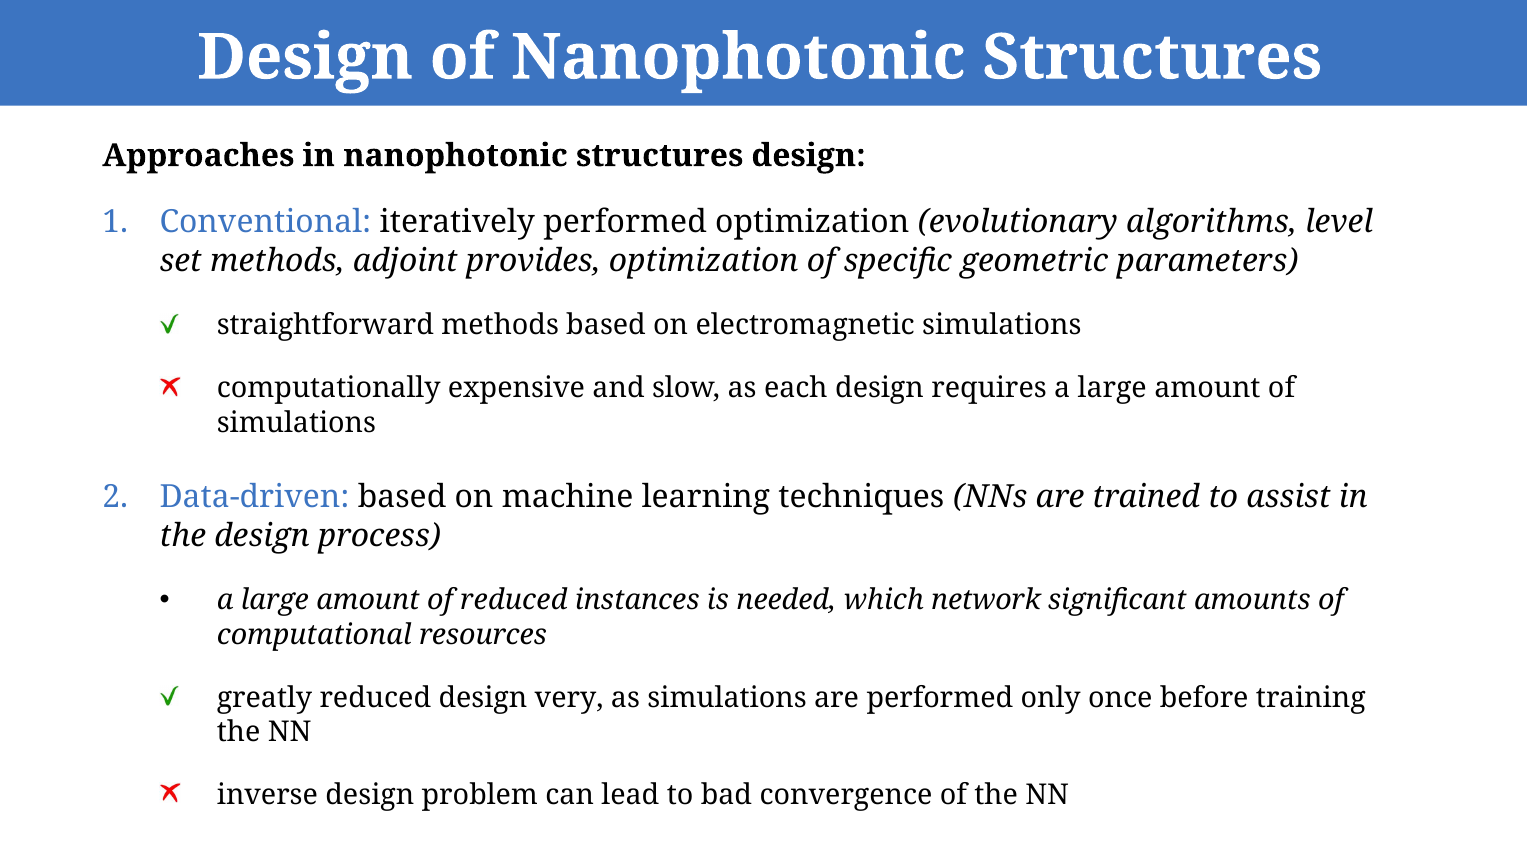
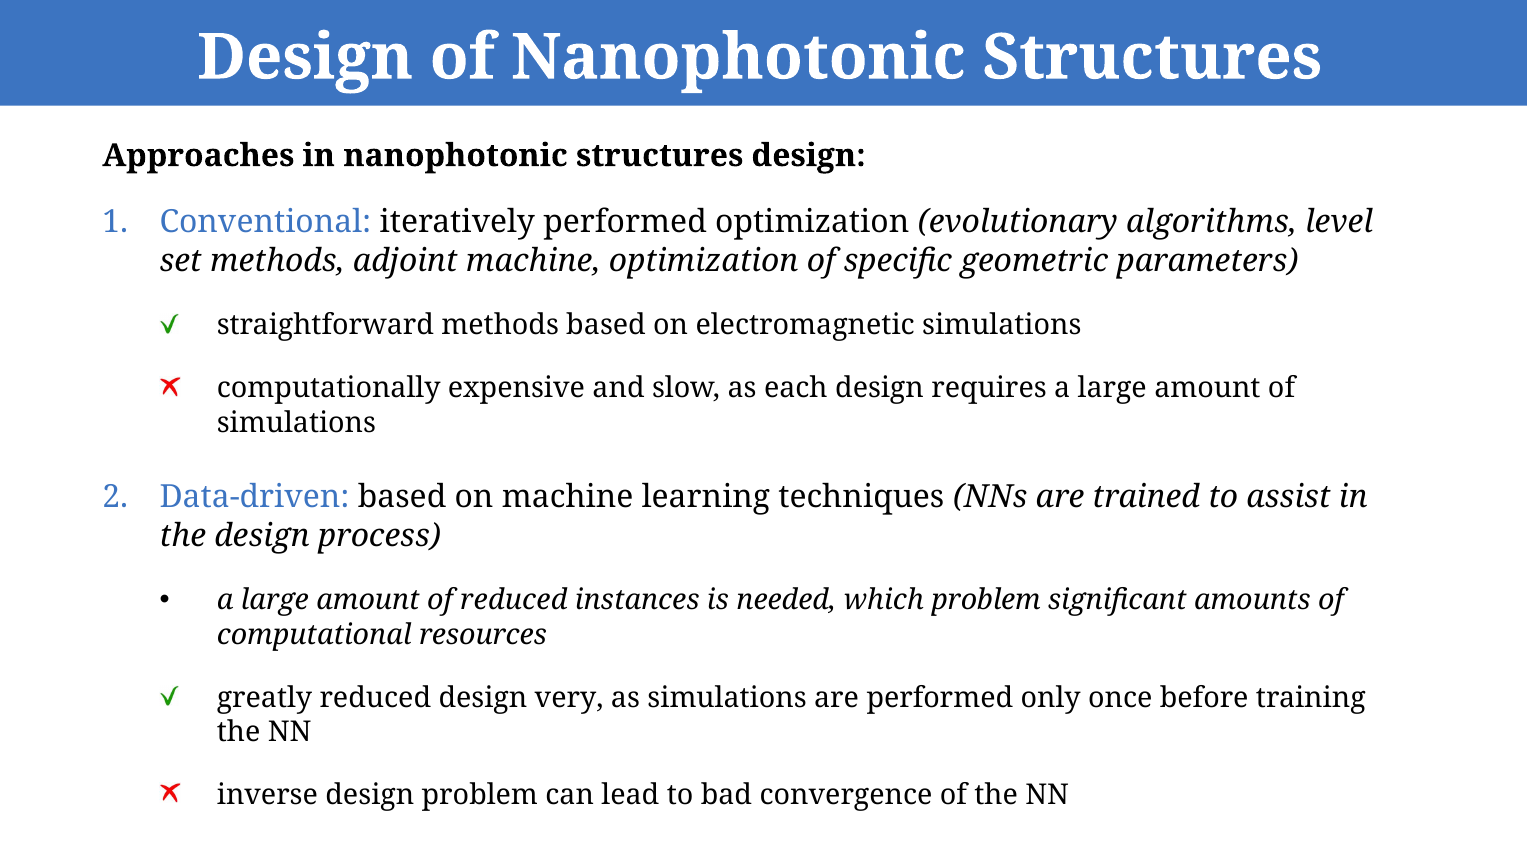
adjoint provides: provides -> machine
which network: network -> problem
